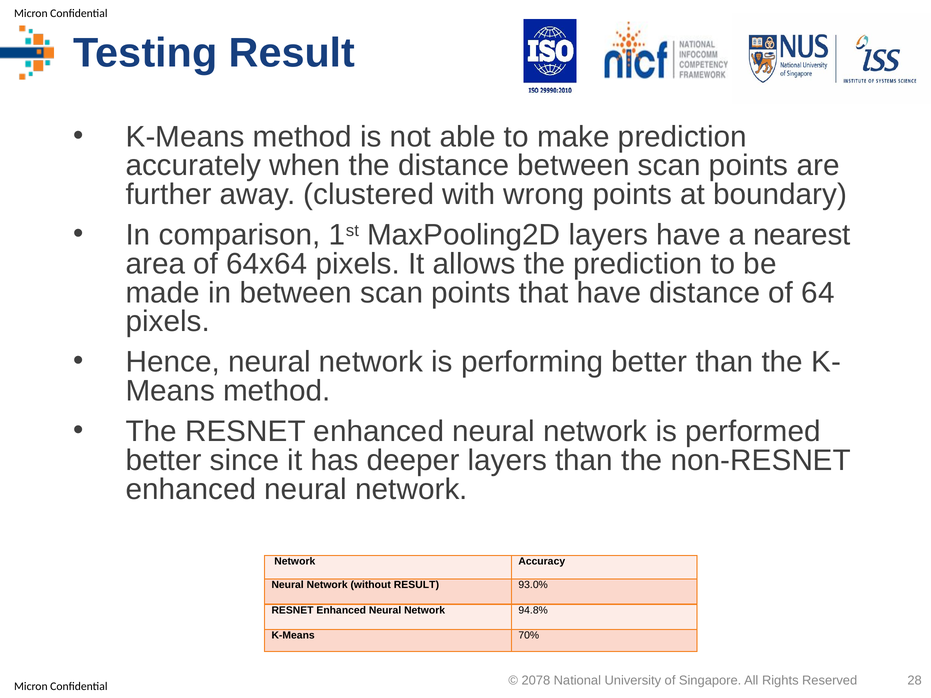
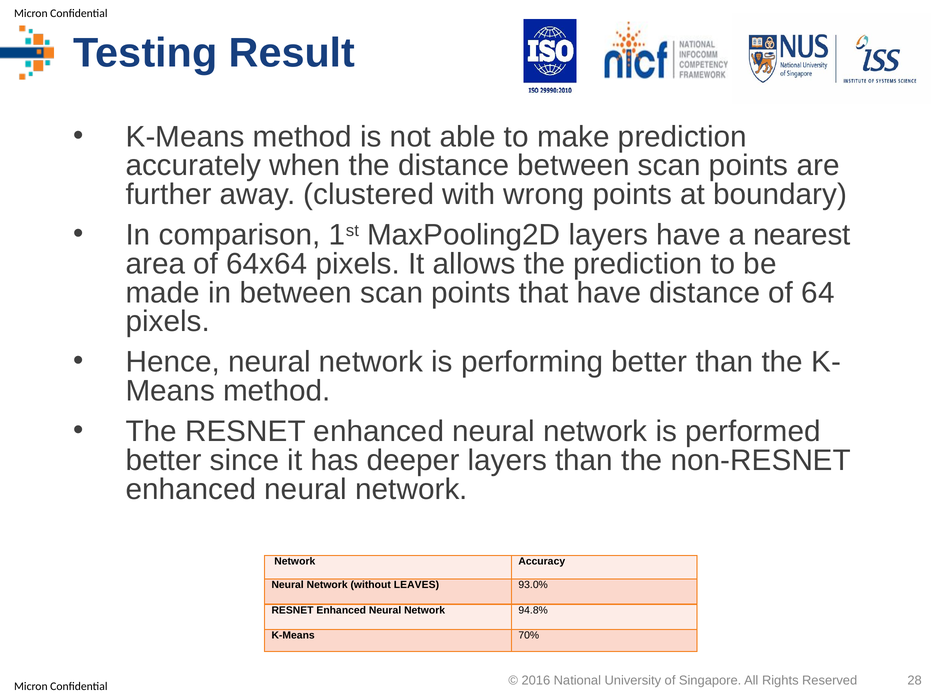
without RESULT: RESULT -> LEAVES
2078: 2078 -> 2016
